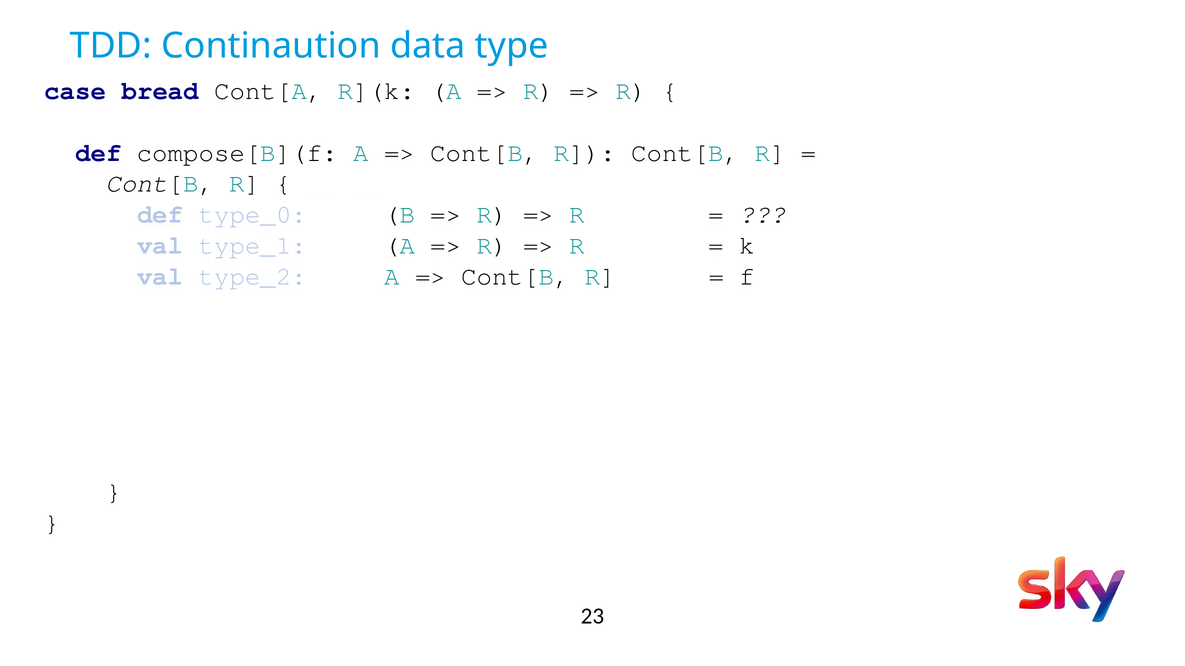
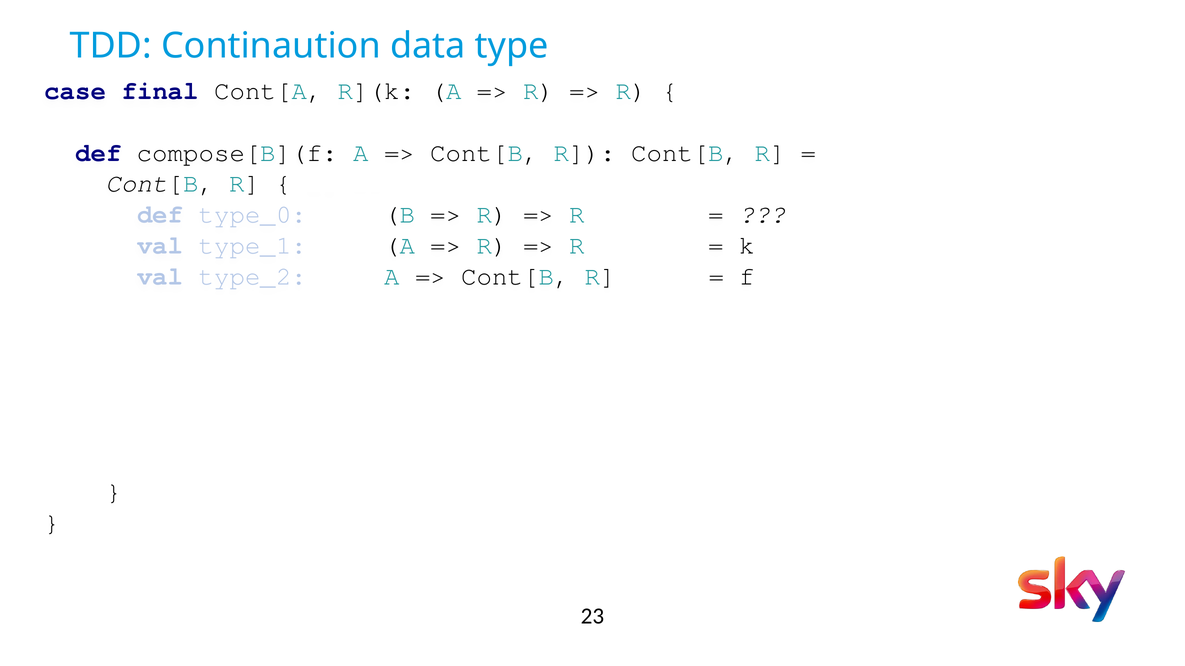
bread: bread -> final
